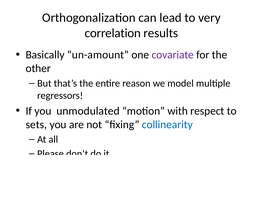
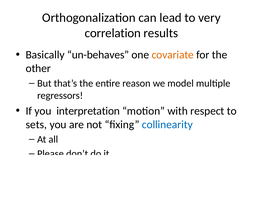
un-amount: un-amount -> un-behaves
covariate colour: purple -> orange
unmodulated: unmodulated -> interpretation
